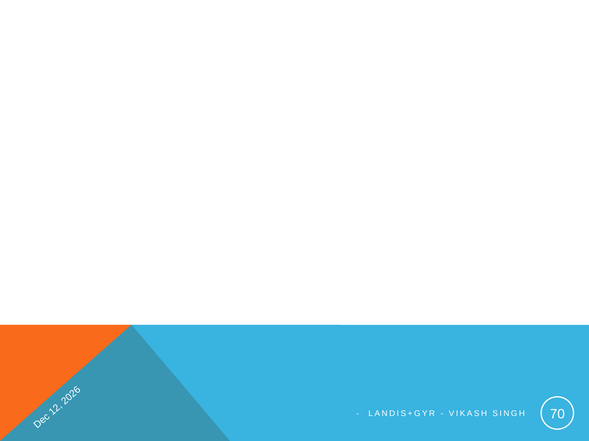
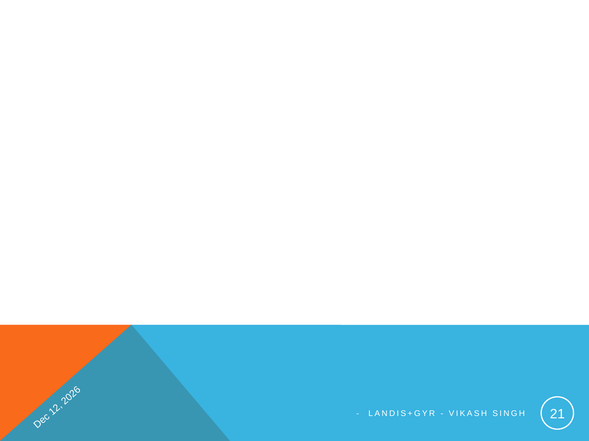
70: 70 -> 21
